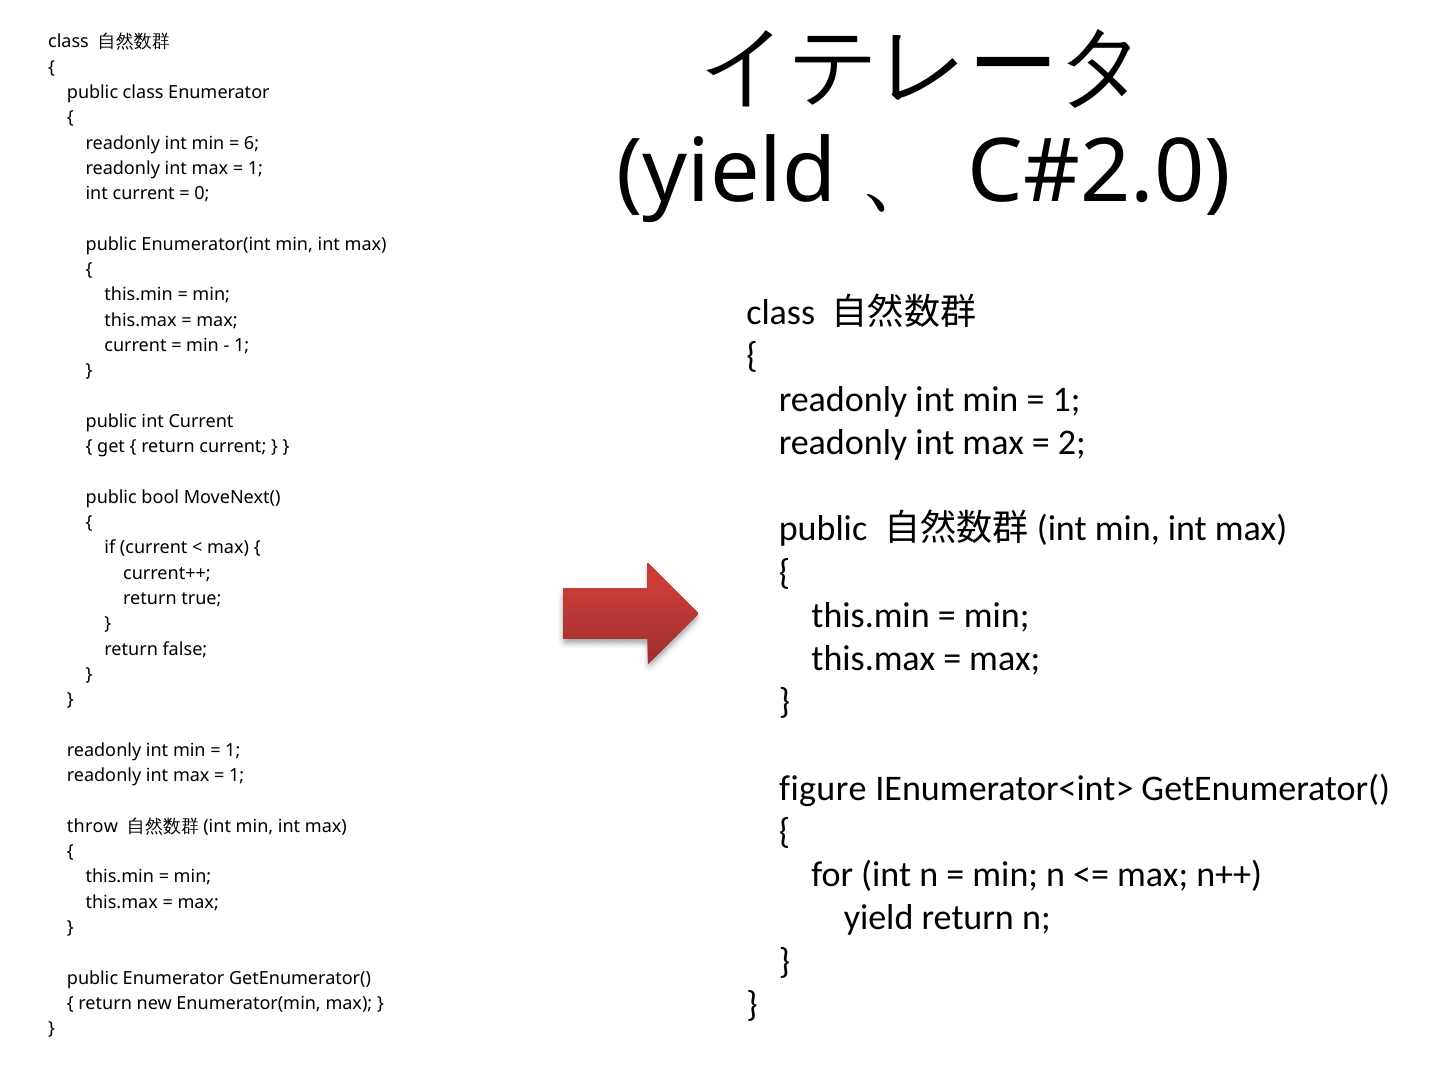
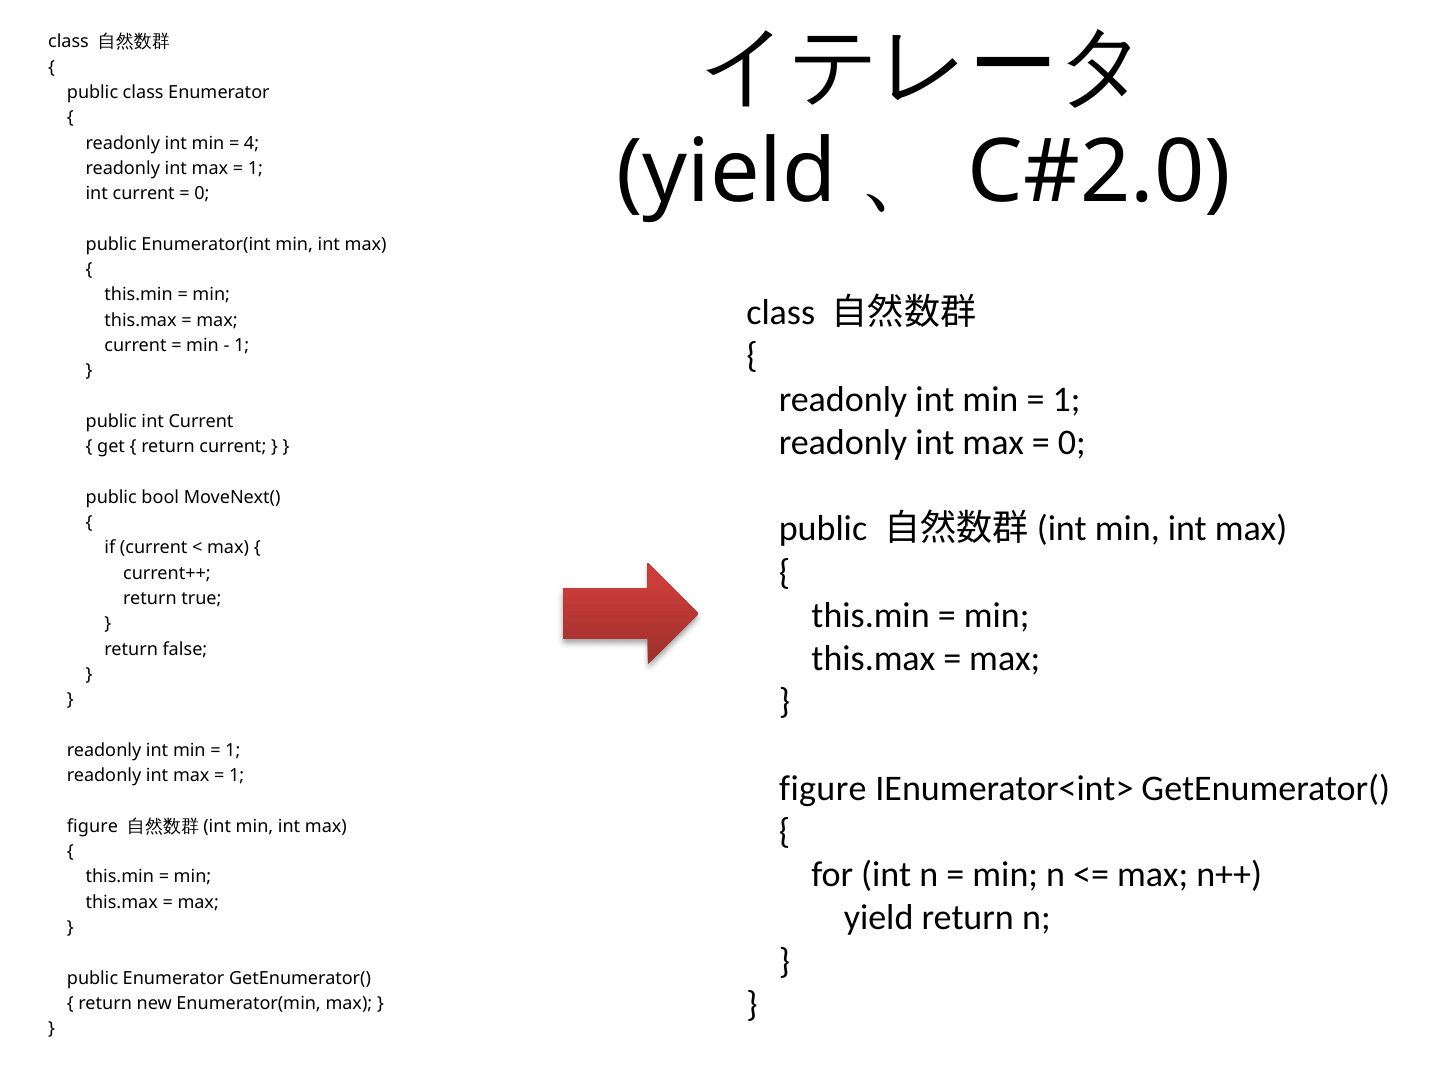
6: 6 -> 4
2 at (1072, 443): 2 -> 0
throw at (92, 827): throw -> figure
